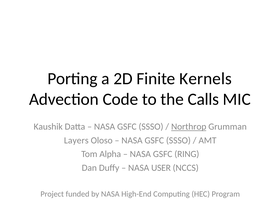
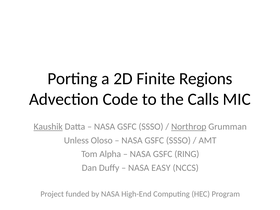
Kernels: Kernels -> Regions
Kaushik underline: none -> present
Layers: Layers -> Unless
USER: USER -> EASY
